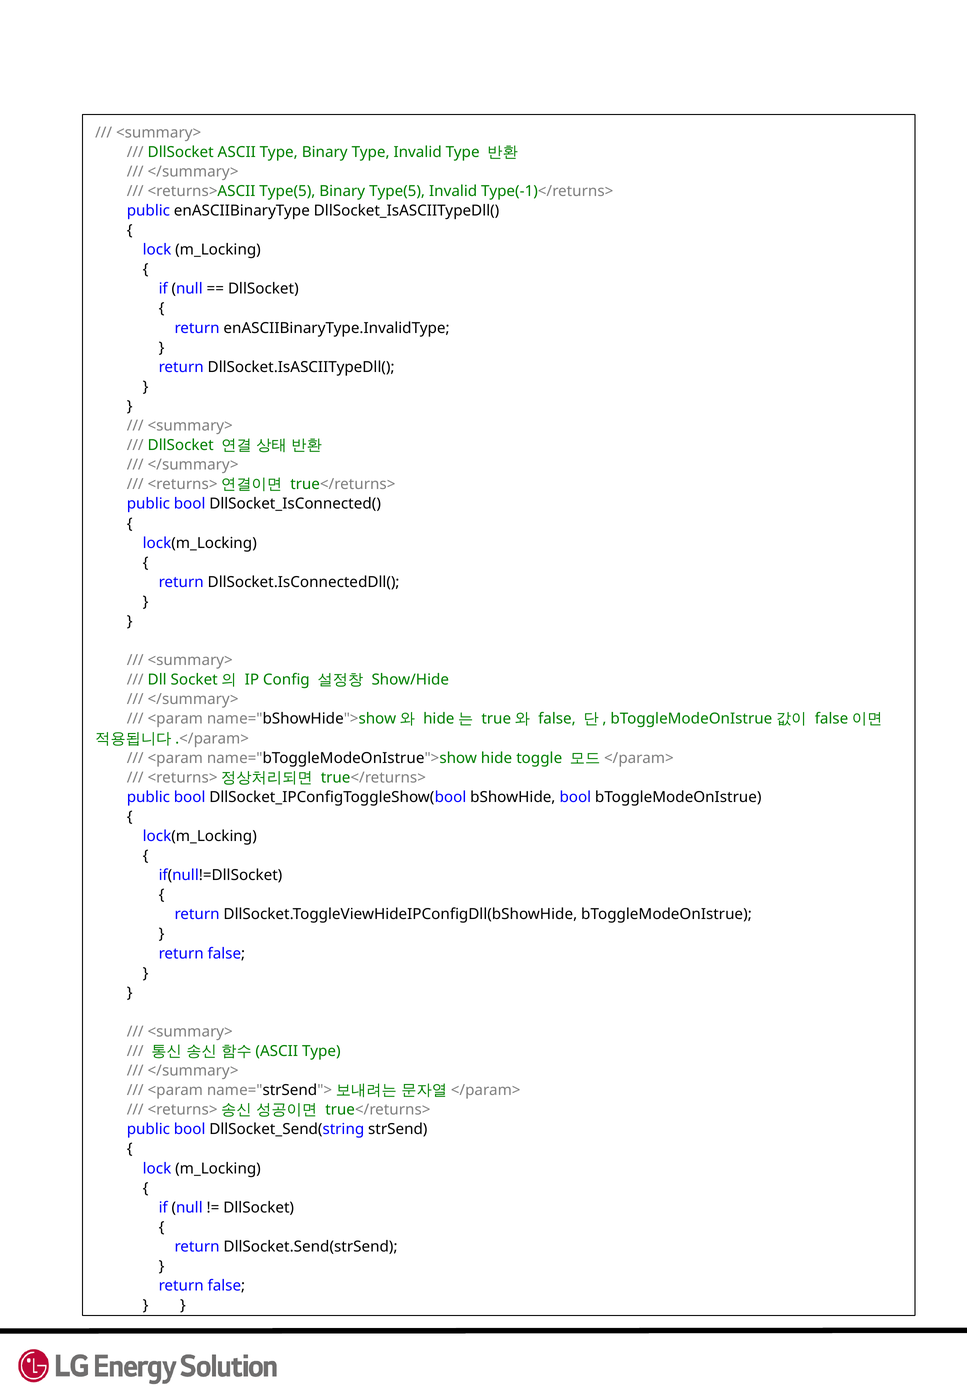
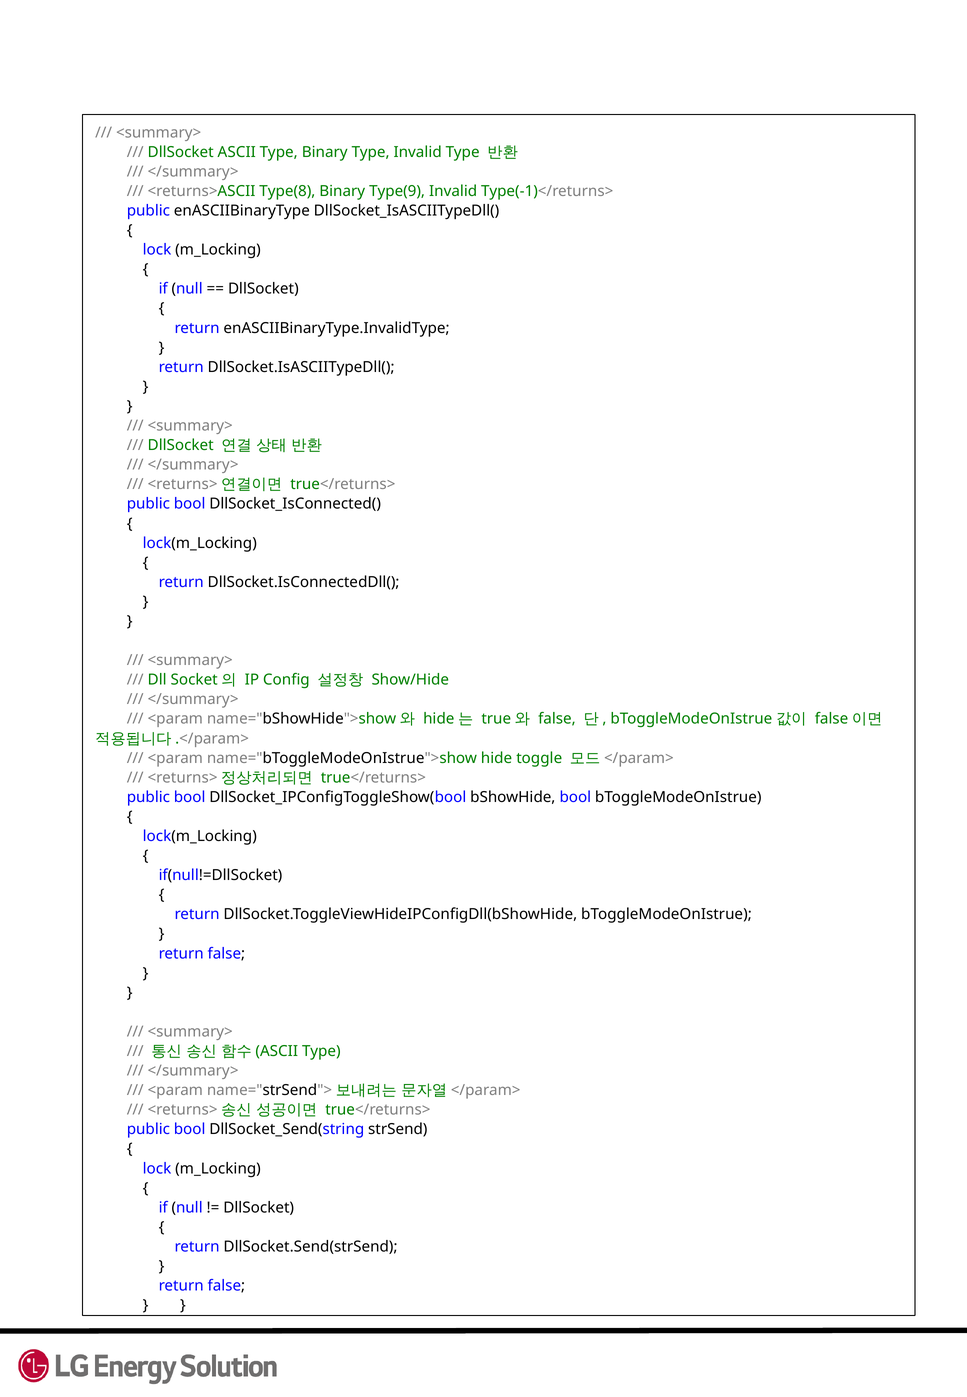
<returns>ASCII Type(5: Type(5 -> Type(8
Binary Type(5: Type(5 -> Type(9
